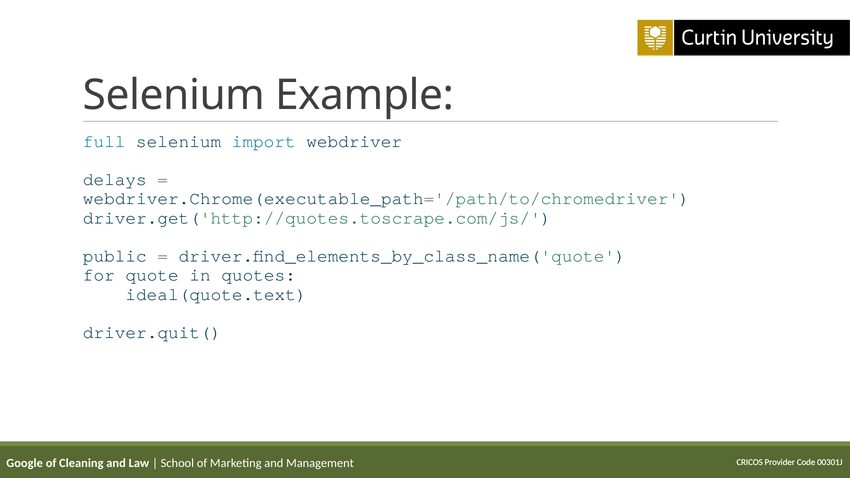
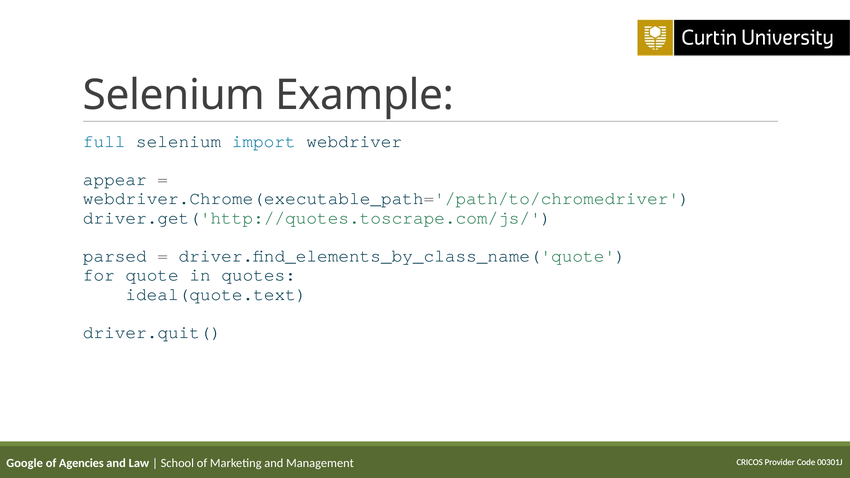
delays: delays -> appear
public: public -> parsed
Cleaning: Cleaning -> Agencies
